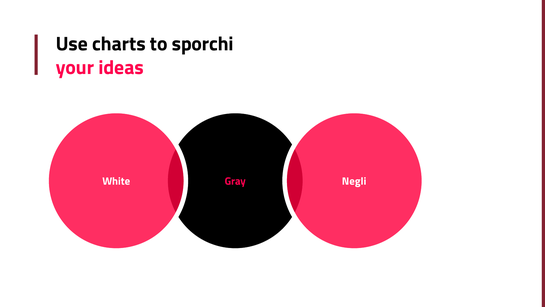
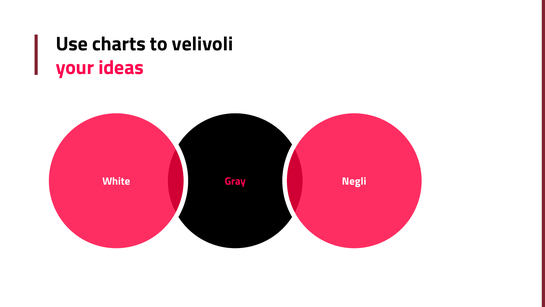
sporchi: sporchi -> velivoli
